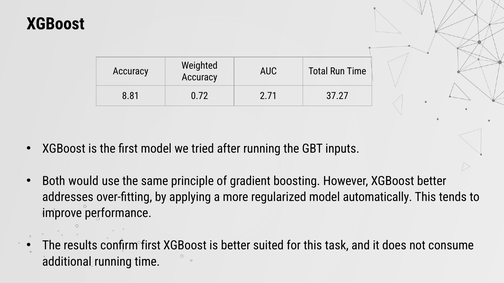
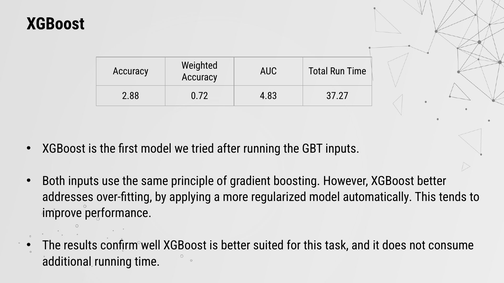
8.81: 8.81 -> 2.88
2.71: 2.71 -> 4.83
Both would: would -> inputs
confirm first: first -> well
